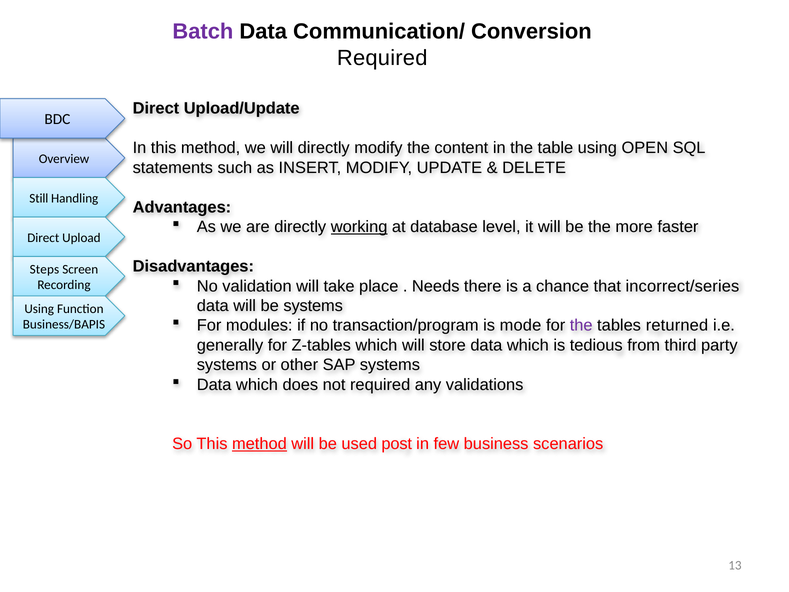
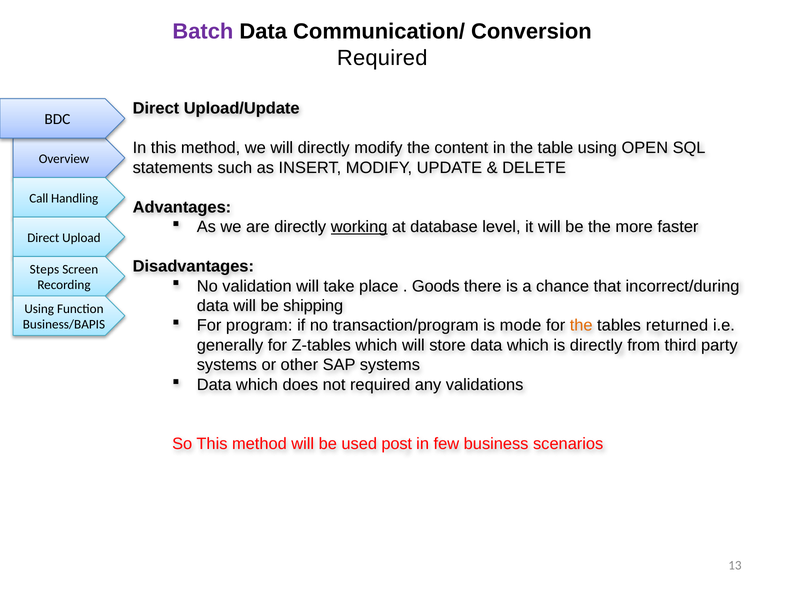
Still: Still -> Call
Needs: Needs -> Goods
incorrect/series: incorrect/series -> incorrect/during
be systems: systems -> shipping
modules: modules -> program
the at (581, 325) colour: purple -> orange
is tedious: tedious -> directly
method at (259, 444) underline: present -> none
